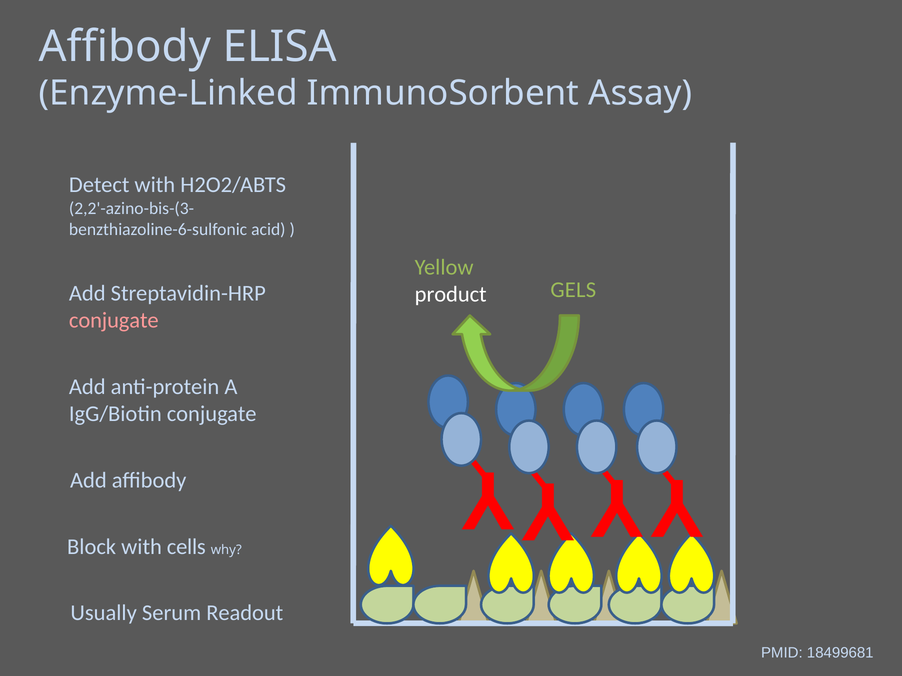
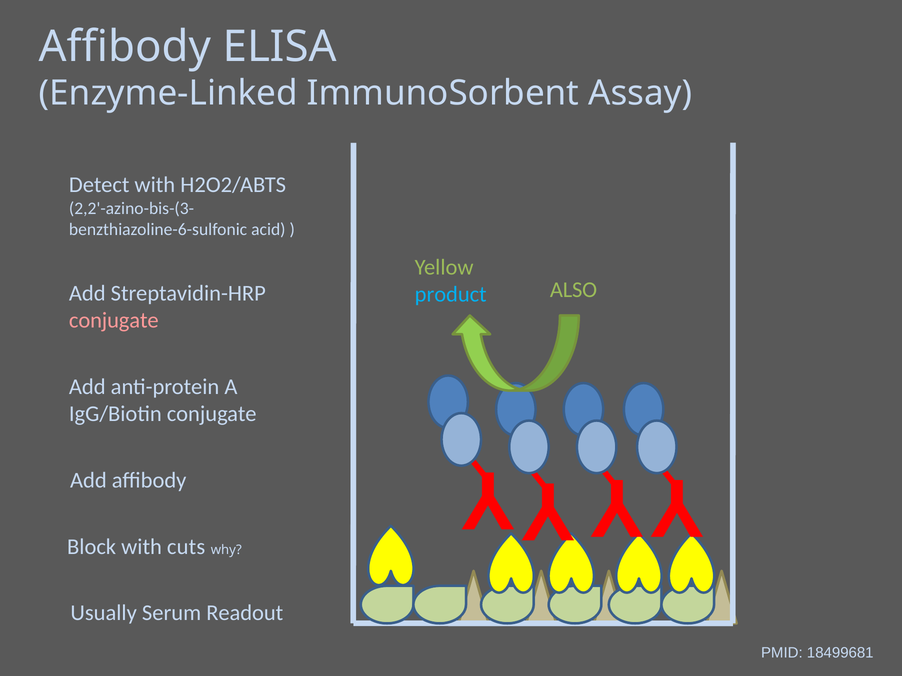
GELS: GELS -> ALSO
product colour: white -> light blue
cells: cells -> cuts
